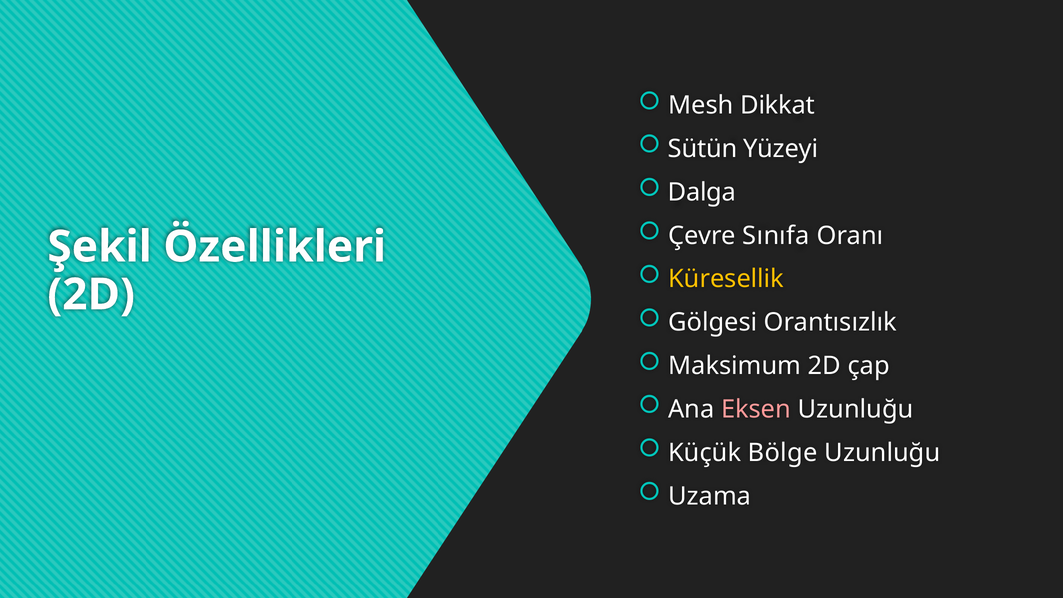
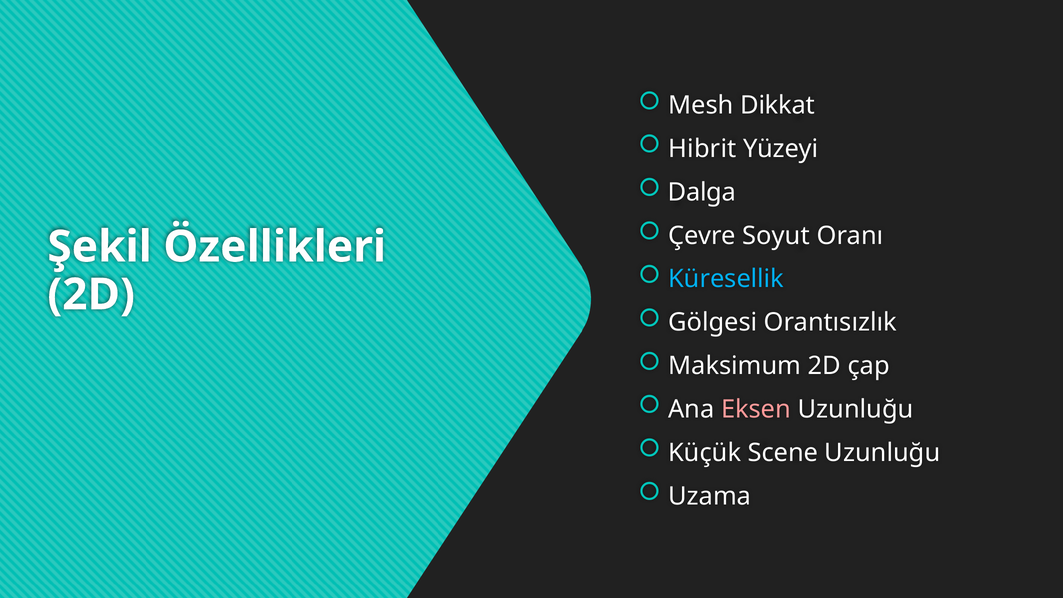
Sütün: Sütün -> Hibrit
Sınıfa: Sınıfa -> Soyut
Küresellik colour: yellow -> light blue
Bölge: Bölge -> Scene
